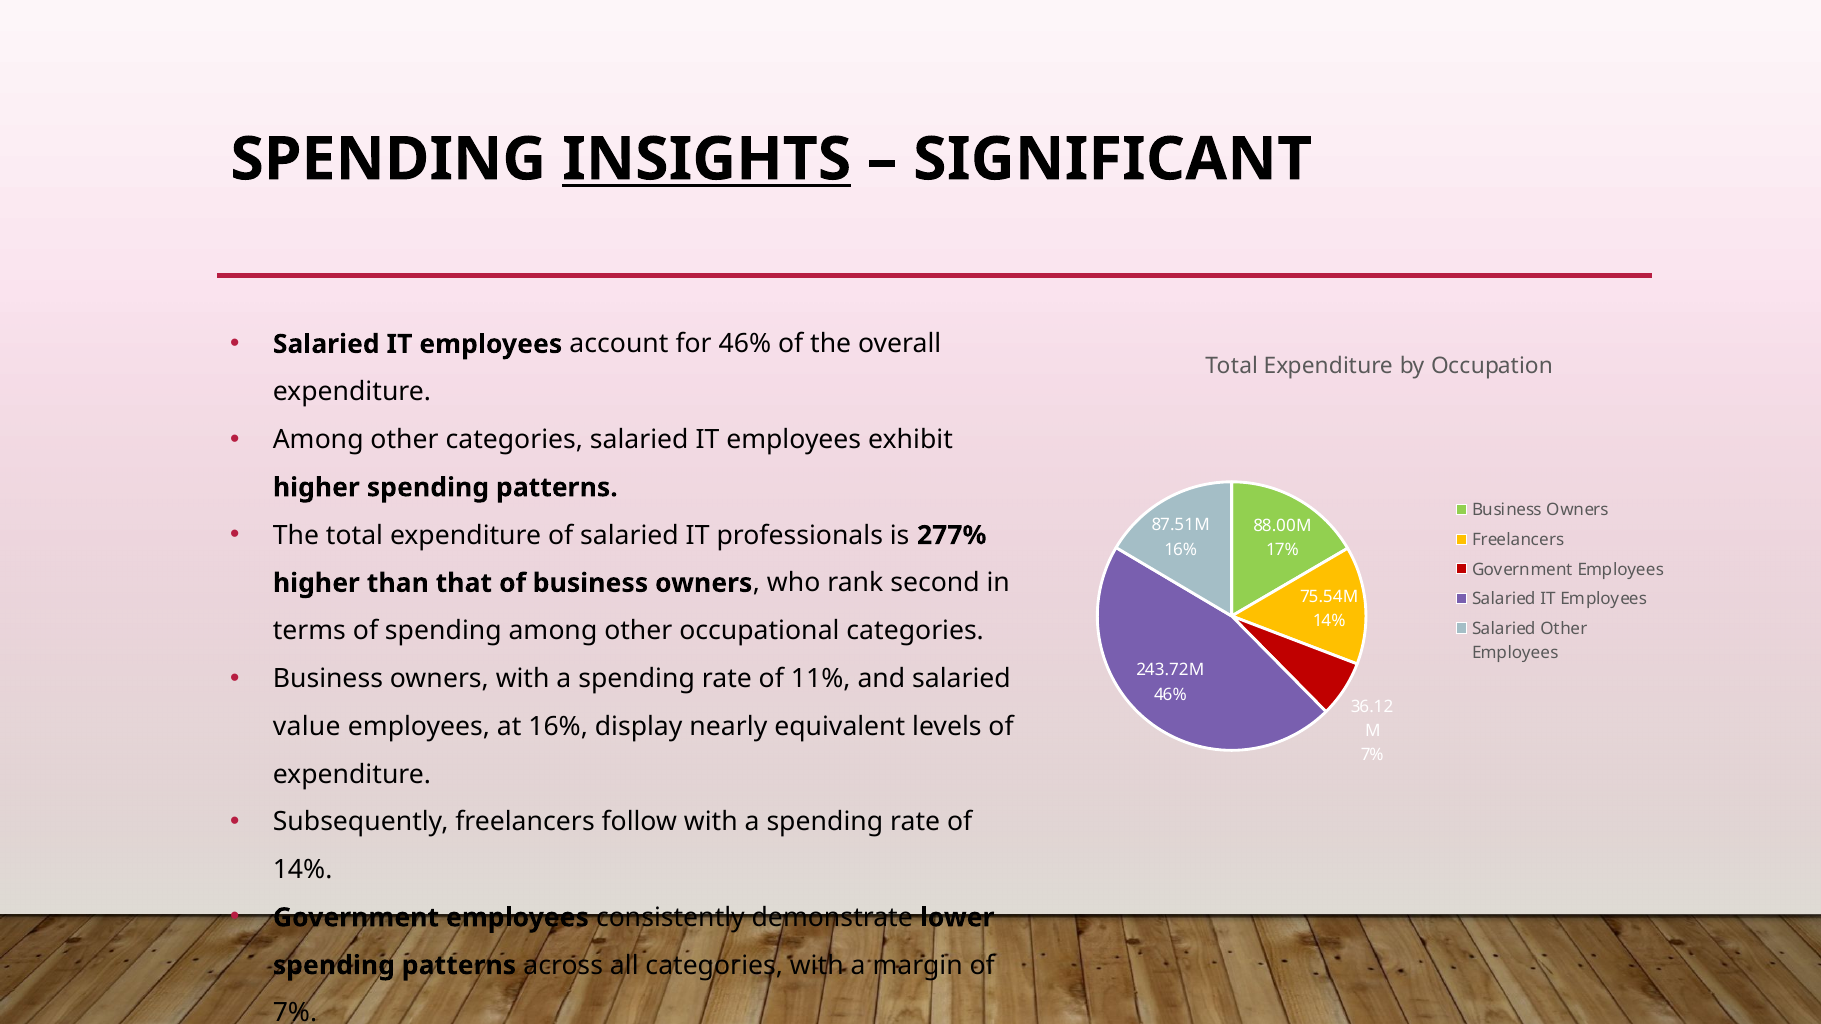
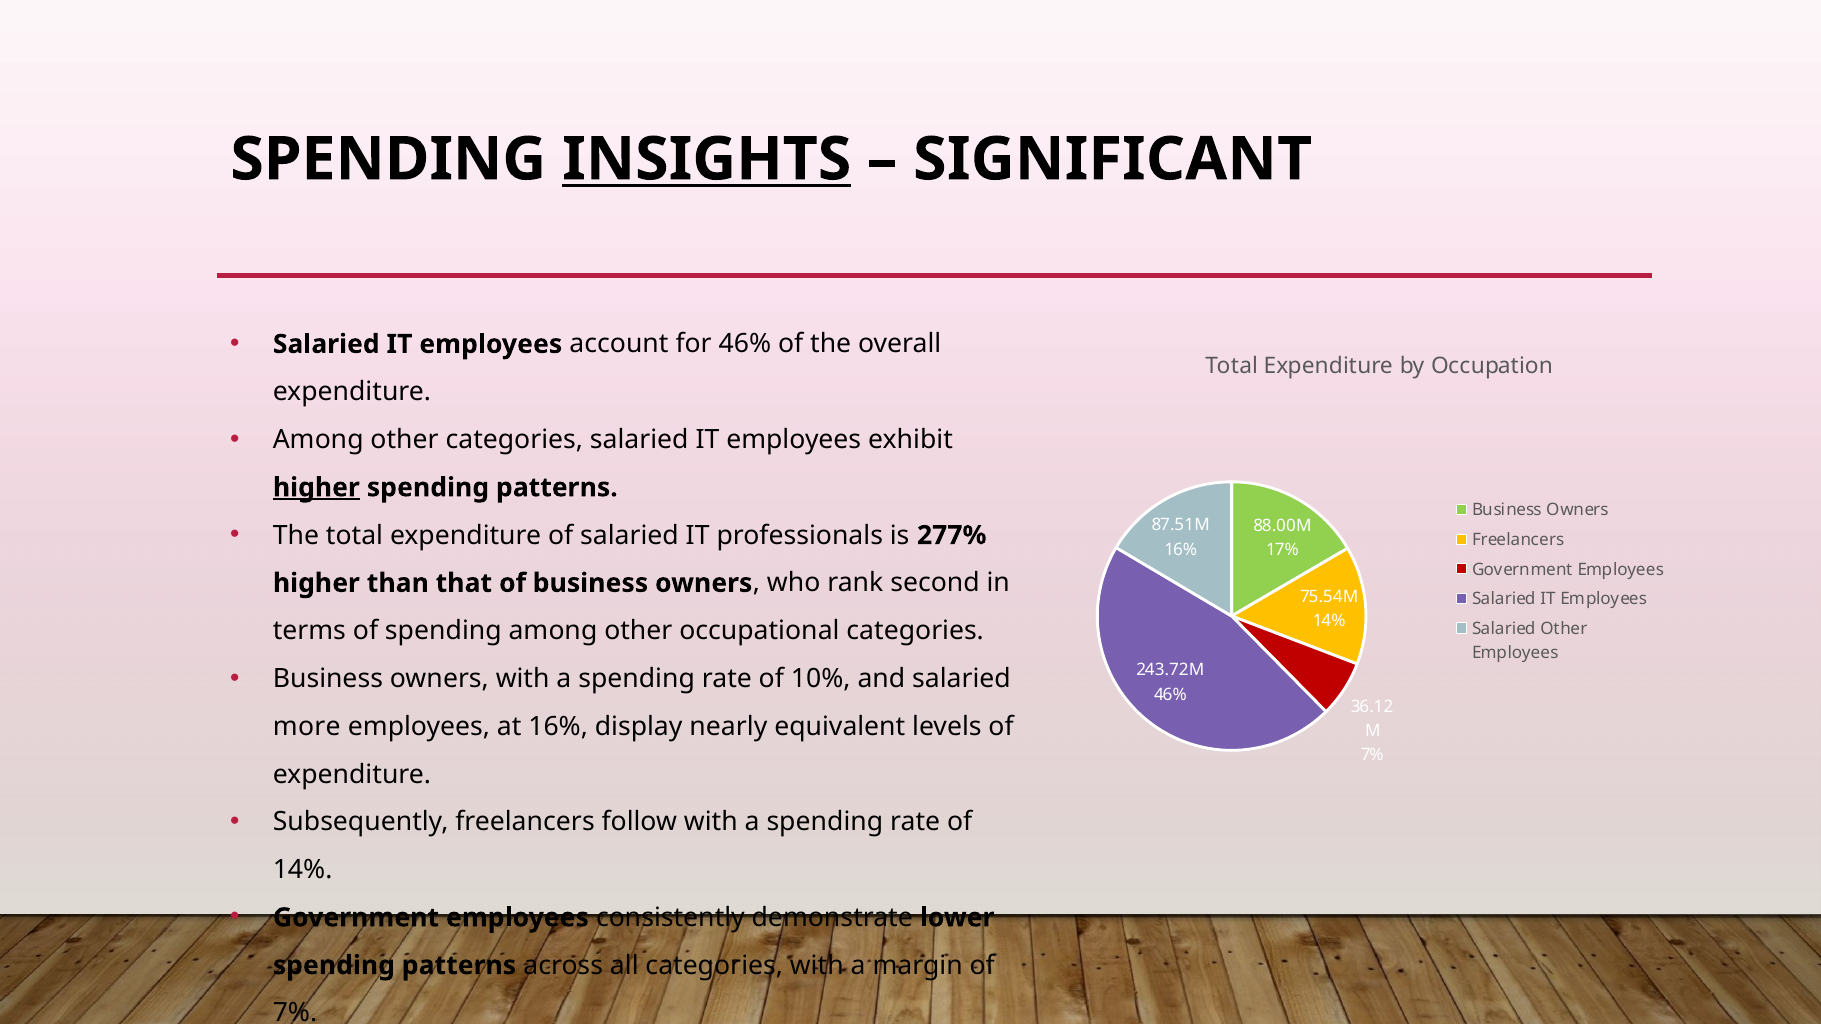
higher at (316, 488) underline: none -> present
11%: 11% -> 10%
value: value -> more
